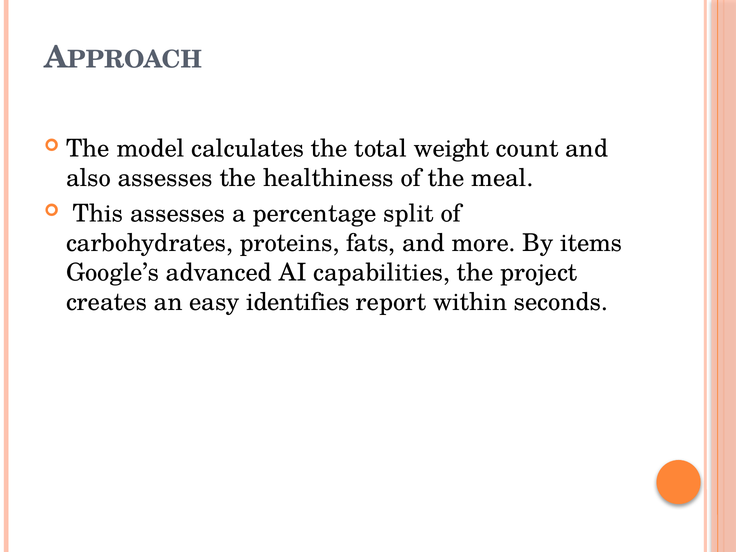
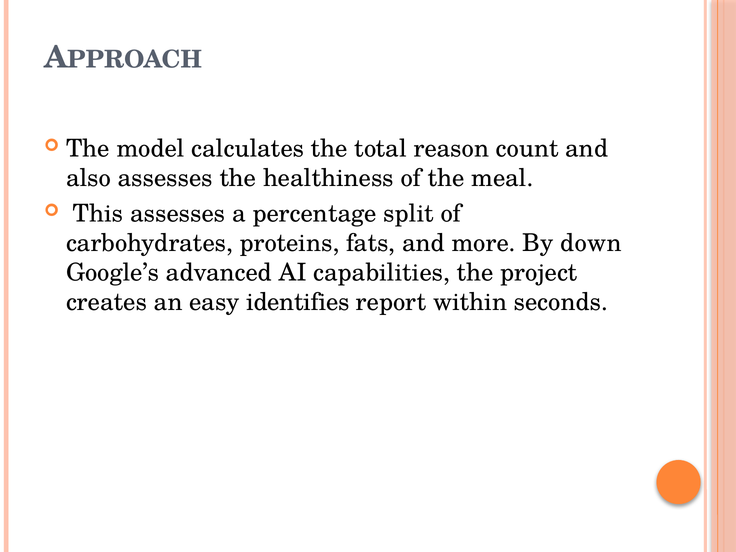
weight: weight -> reason
items: items -> down
